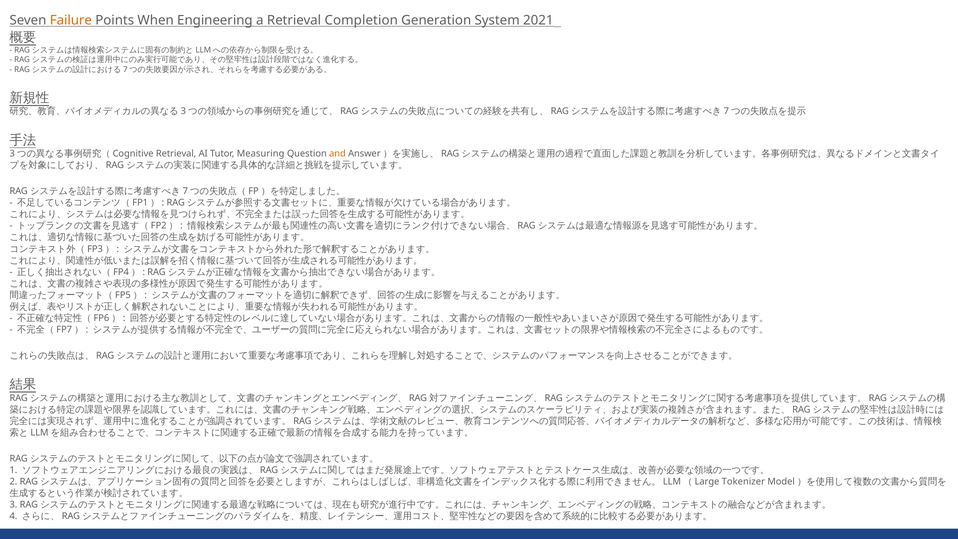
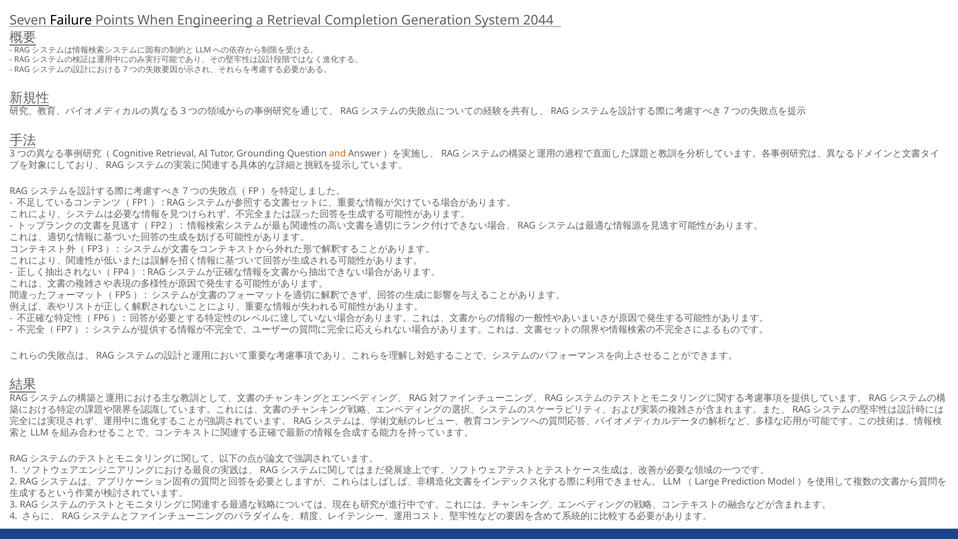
Failure colour: orange -> black
2021: 2021 -> 2044
Measuring: Measuring -> Grounding
Tokenizer: Tokenizer -> Prediction
